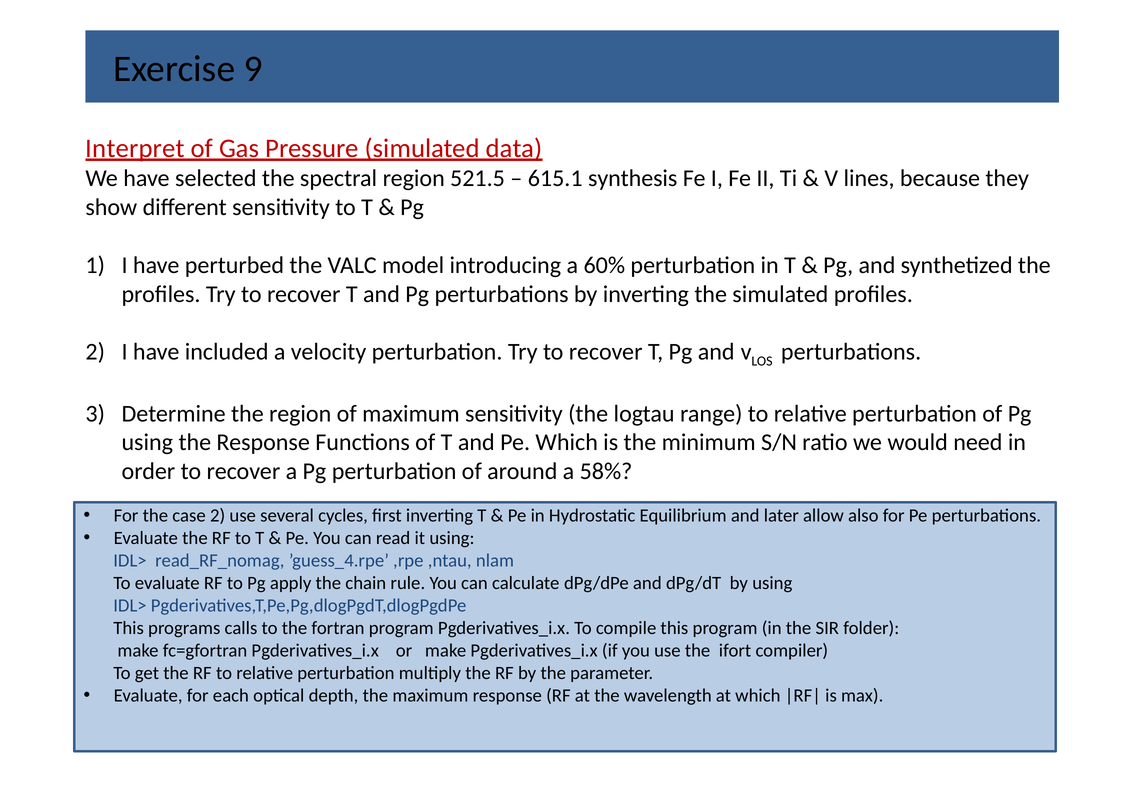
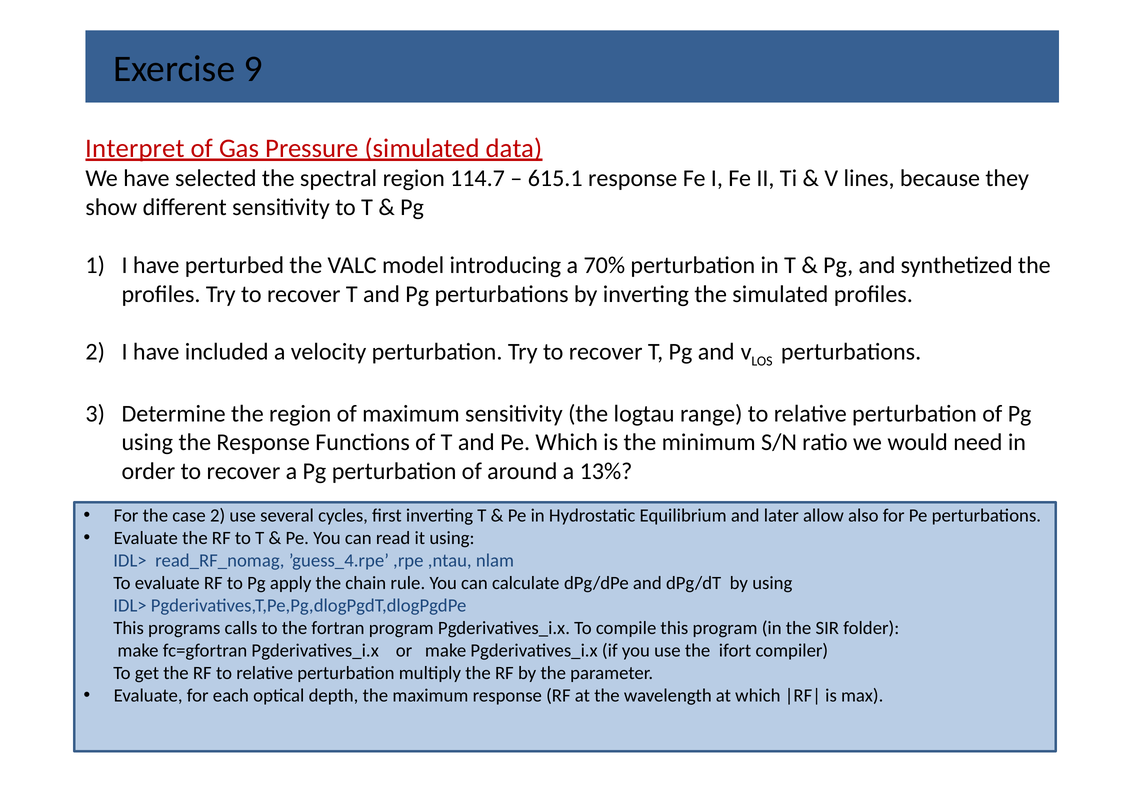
521.5: 521.5 -> 114.7
615.1 synthesis: synthesis -> response
60%: 60% -> 70%
58%: 58% -> 13%
